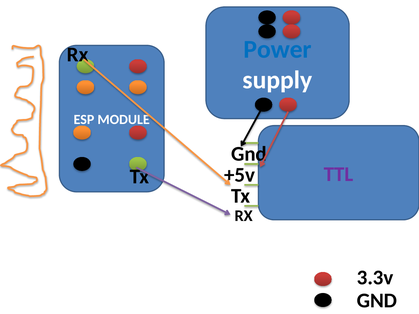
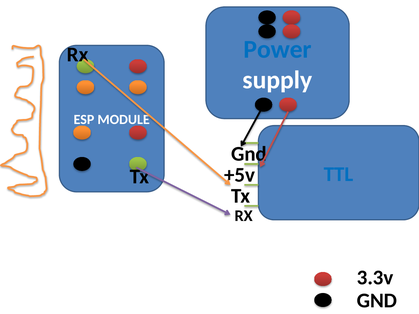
TTL colour: purple -> blue
